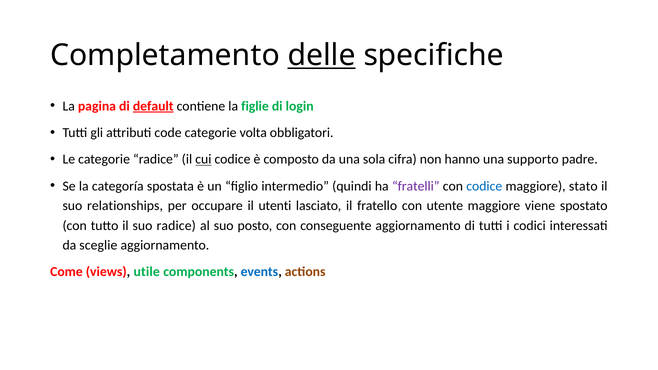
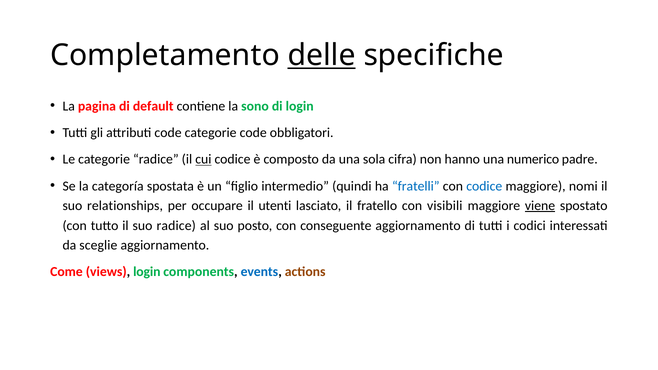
default underline: present -> none
figlie: figlie -> sono
categorie volta: volta -> code
supporto: supporto -> numerico
fratelli colour: purple -> blue
stato: stato -> nomi
utente: utente -> visibili
viene underline: none -> present
views utile: utile -> login
